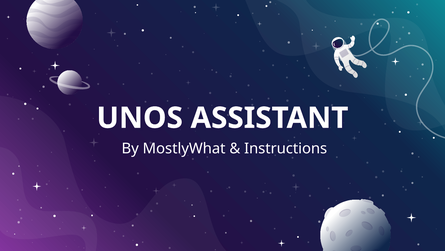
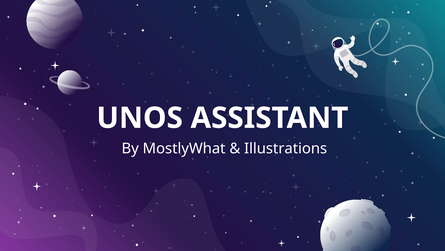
Instructions: Instructions -> Illustrations
